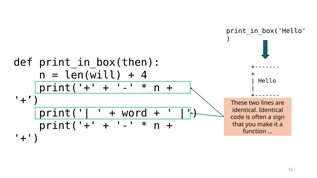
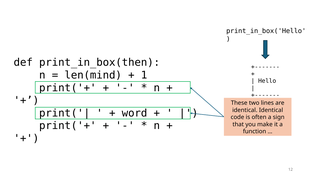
len(will: len(will -> len(mind
4: 4 -> 1
